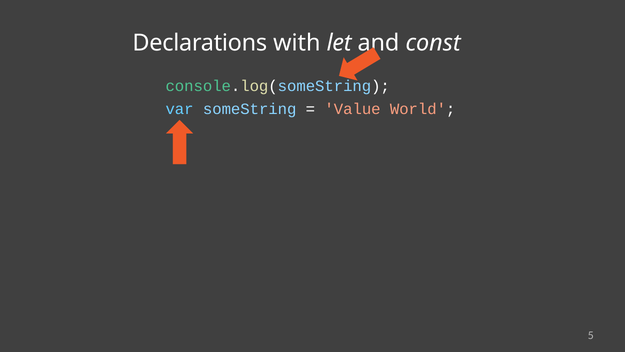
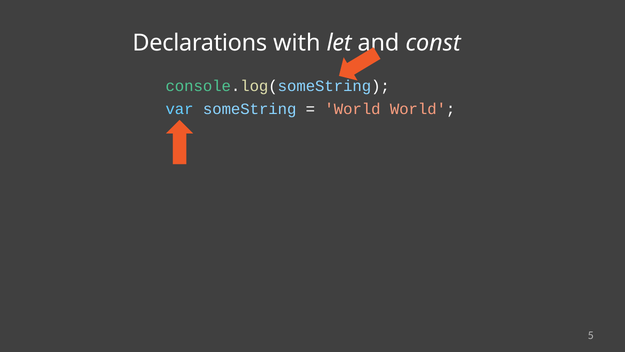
Value at (353, 109): Value -> World
